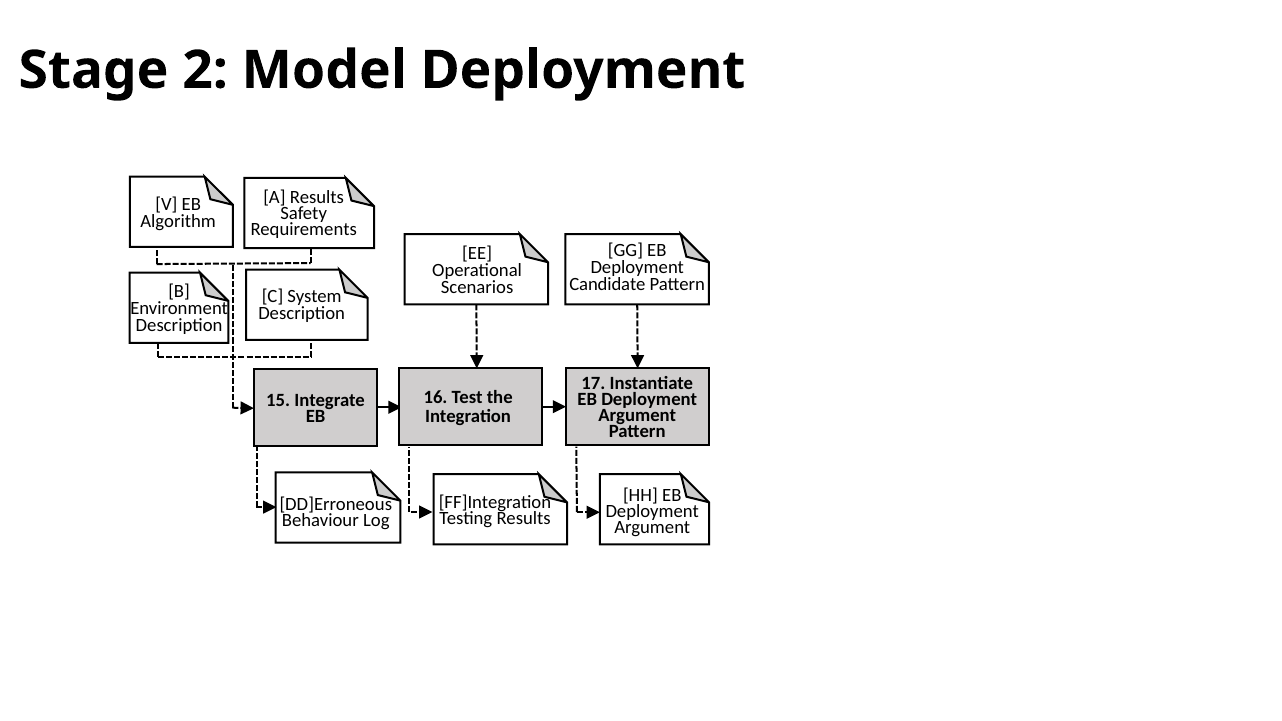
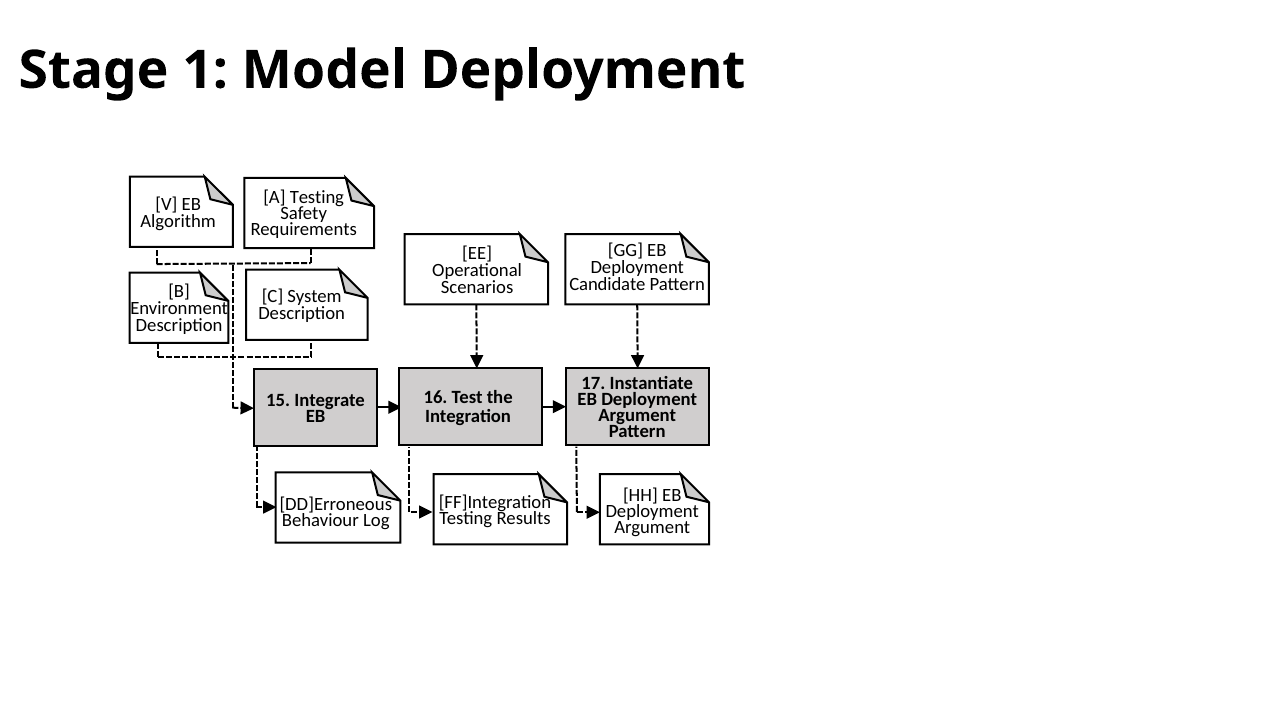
2: 2 -> 1
A Results: Results -> Testing
